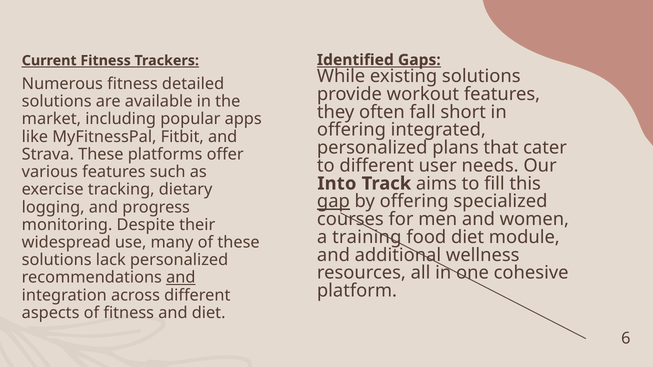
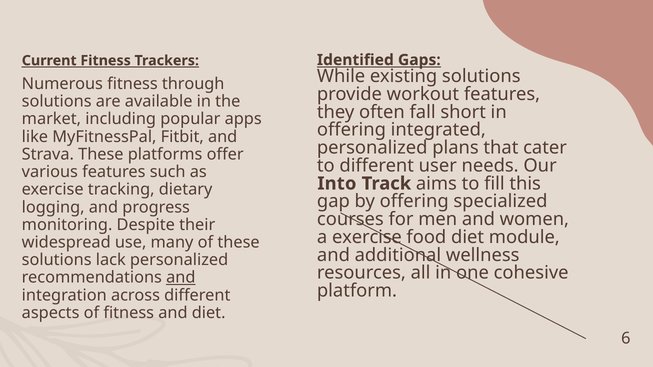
detailed: detailed -> through
gap underline: present -> none
a training: training -> exercise
